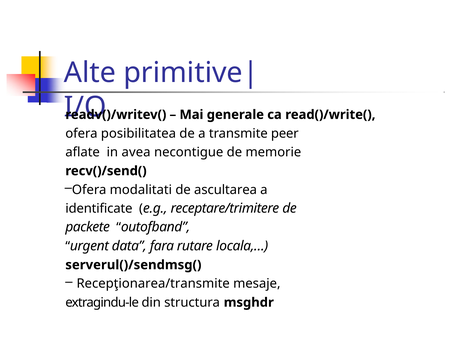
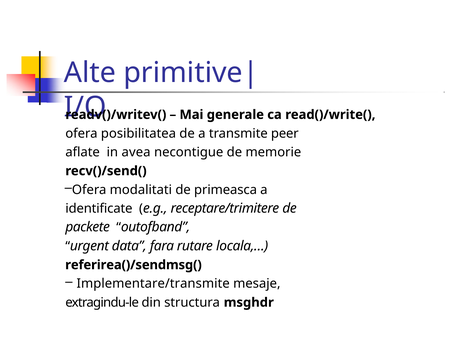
ascultarea: ascultarea -> primeasca
serverul()/sendmsg(: serverul()/sendmsg( -> referirea()/sendmsg(
Recepţionarea/transmite: Recepţionarea/transmite -> Implementare/transmite
